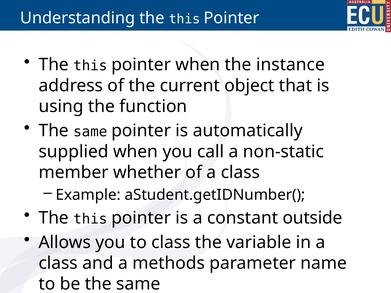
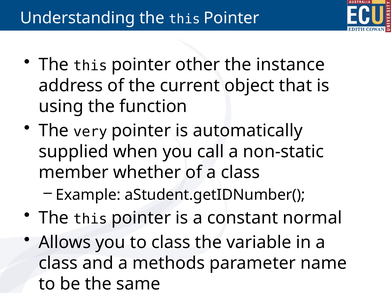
pointer when: when -> other
same at (90, 132): same -> very
outside: outside -> normal
